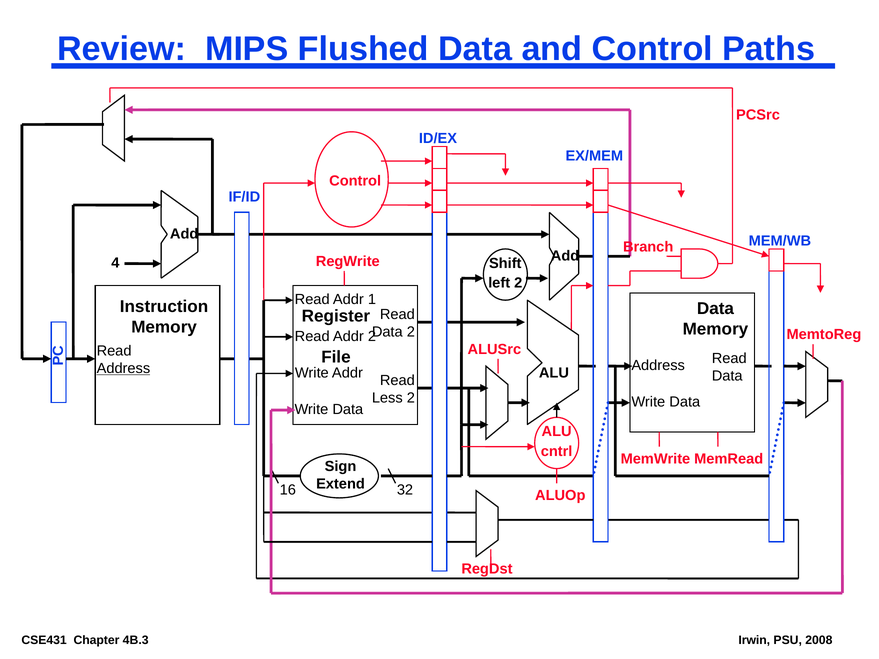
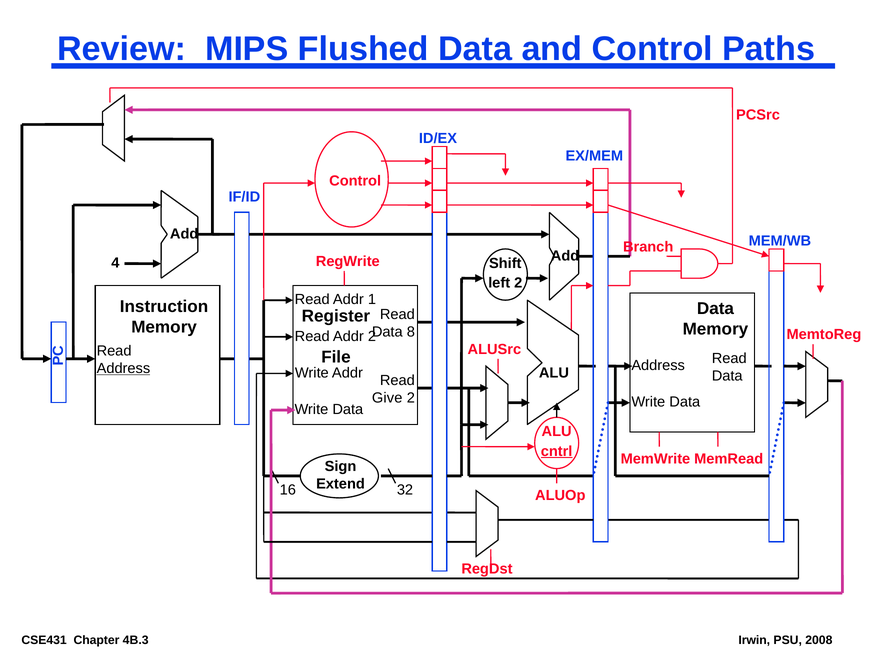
2 at (411, 332): 2 -> 8
Less: Less -> Give
cntrl underline: none -> present
